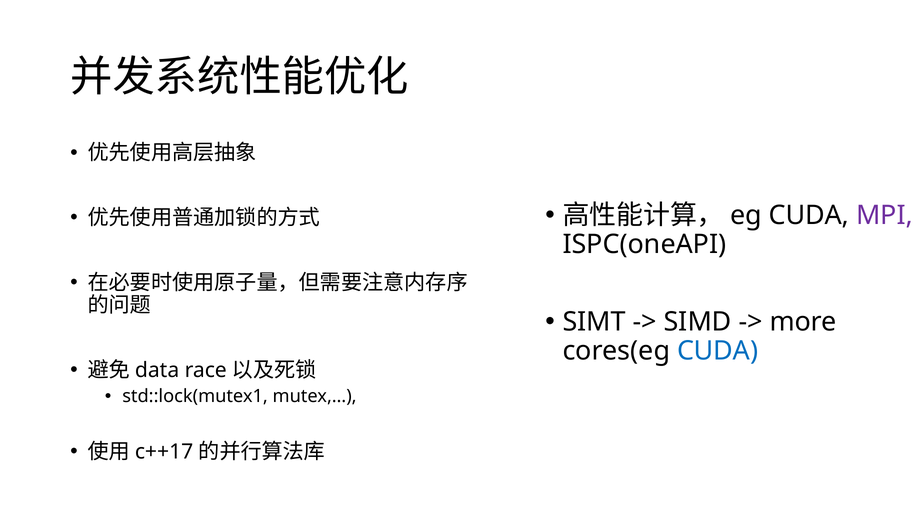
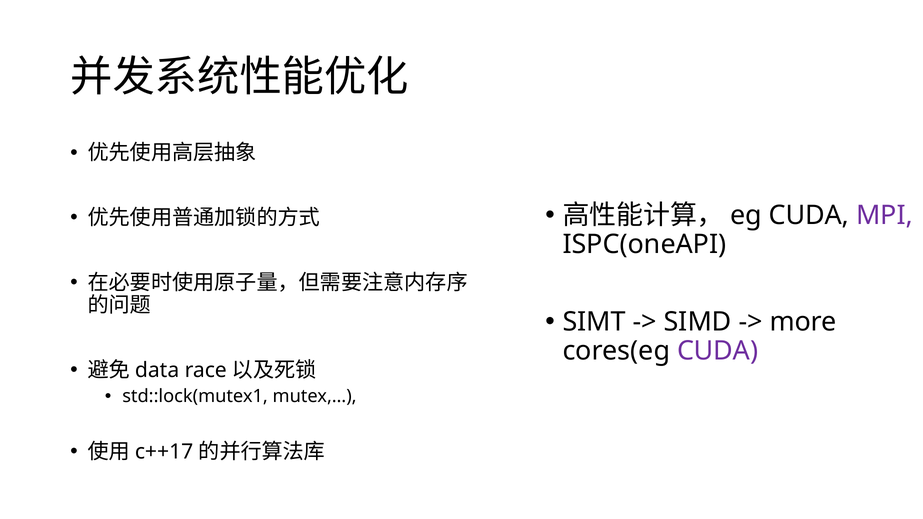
CUDA at (718, 351) colour: blue -> purple
